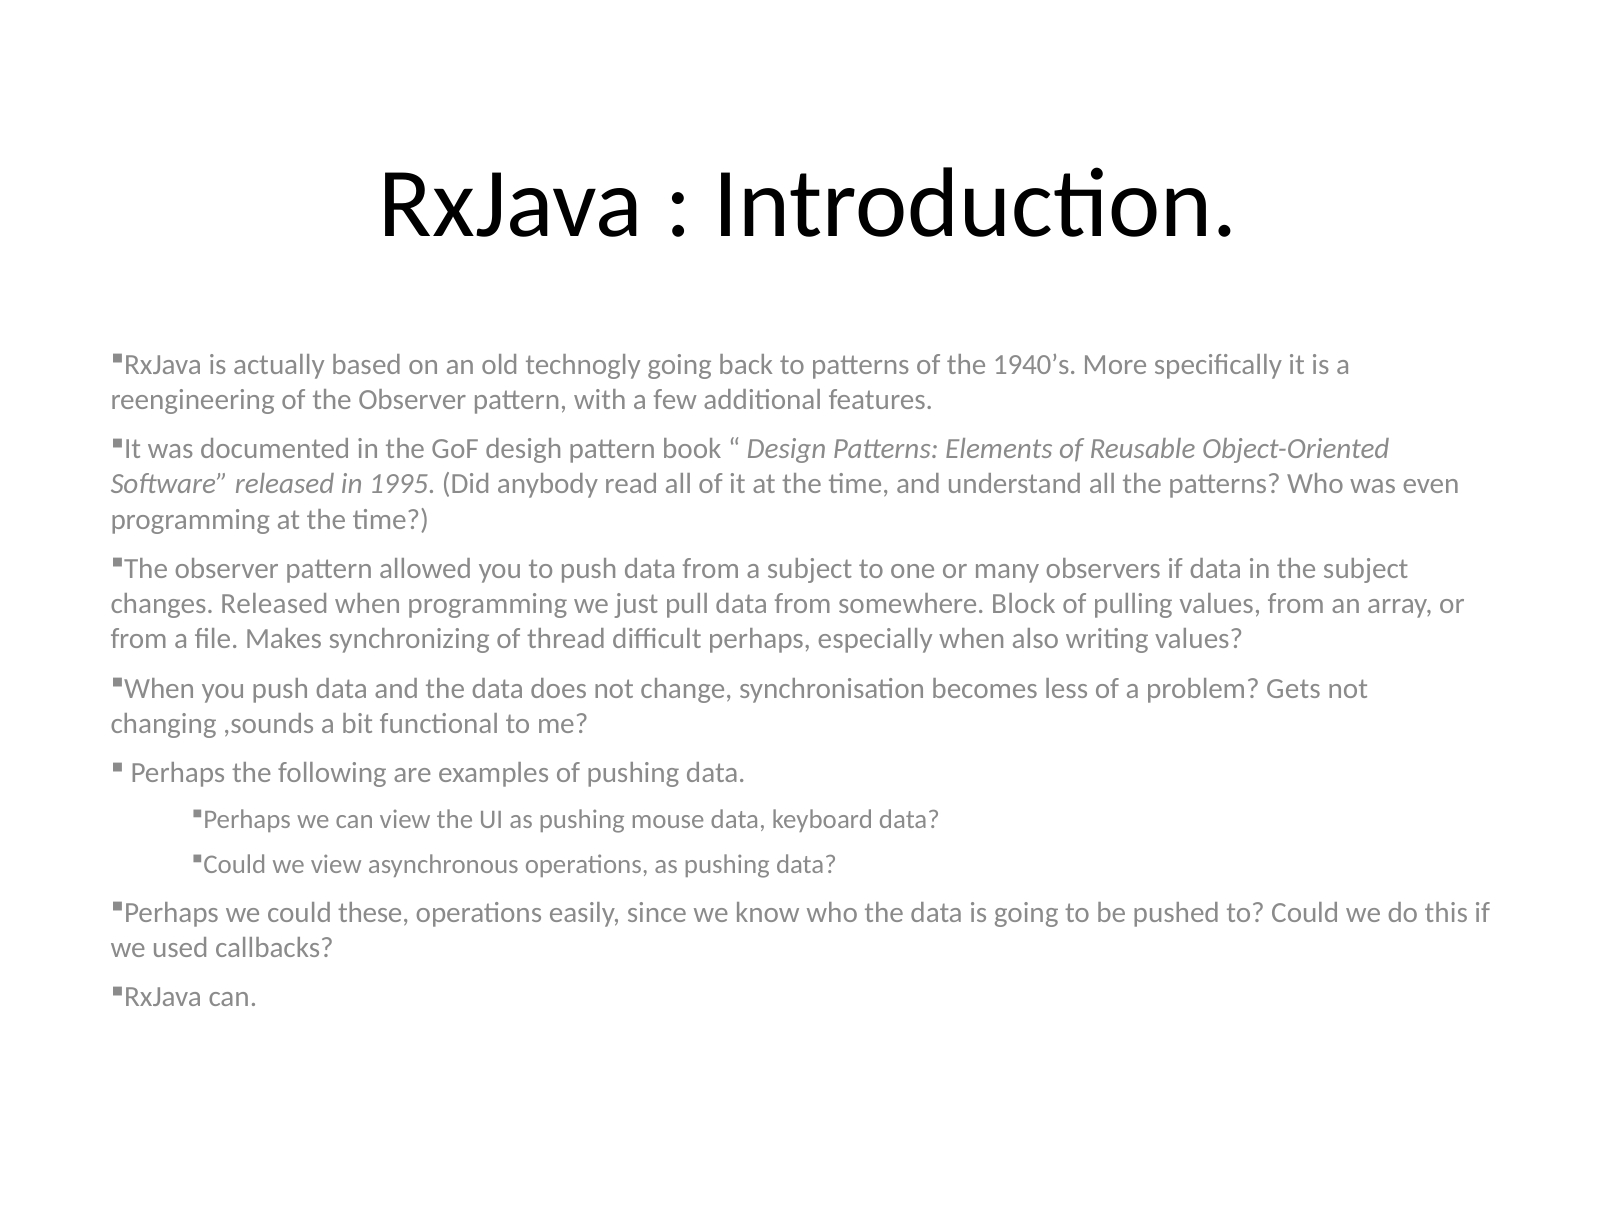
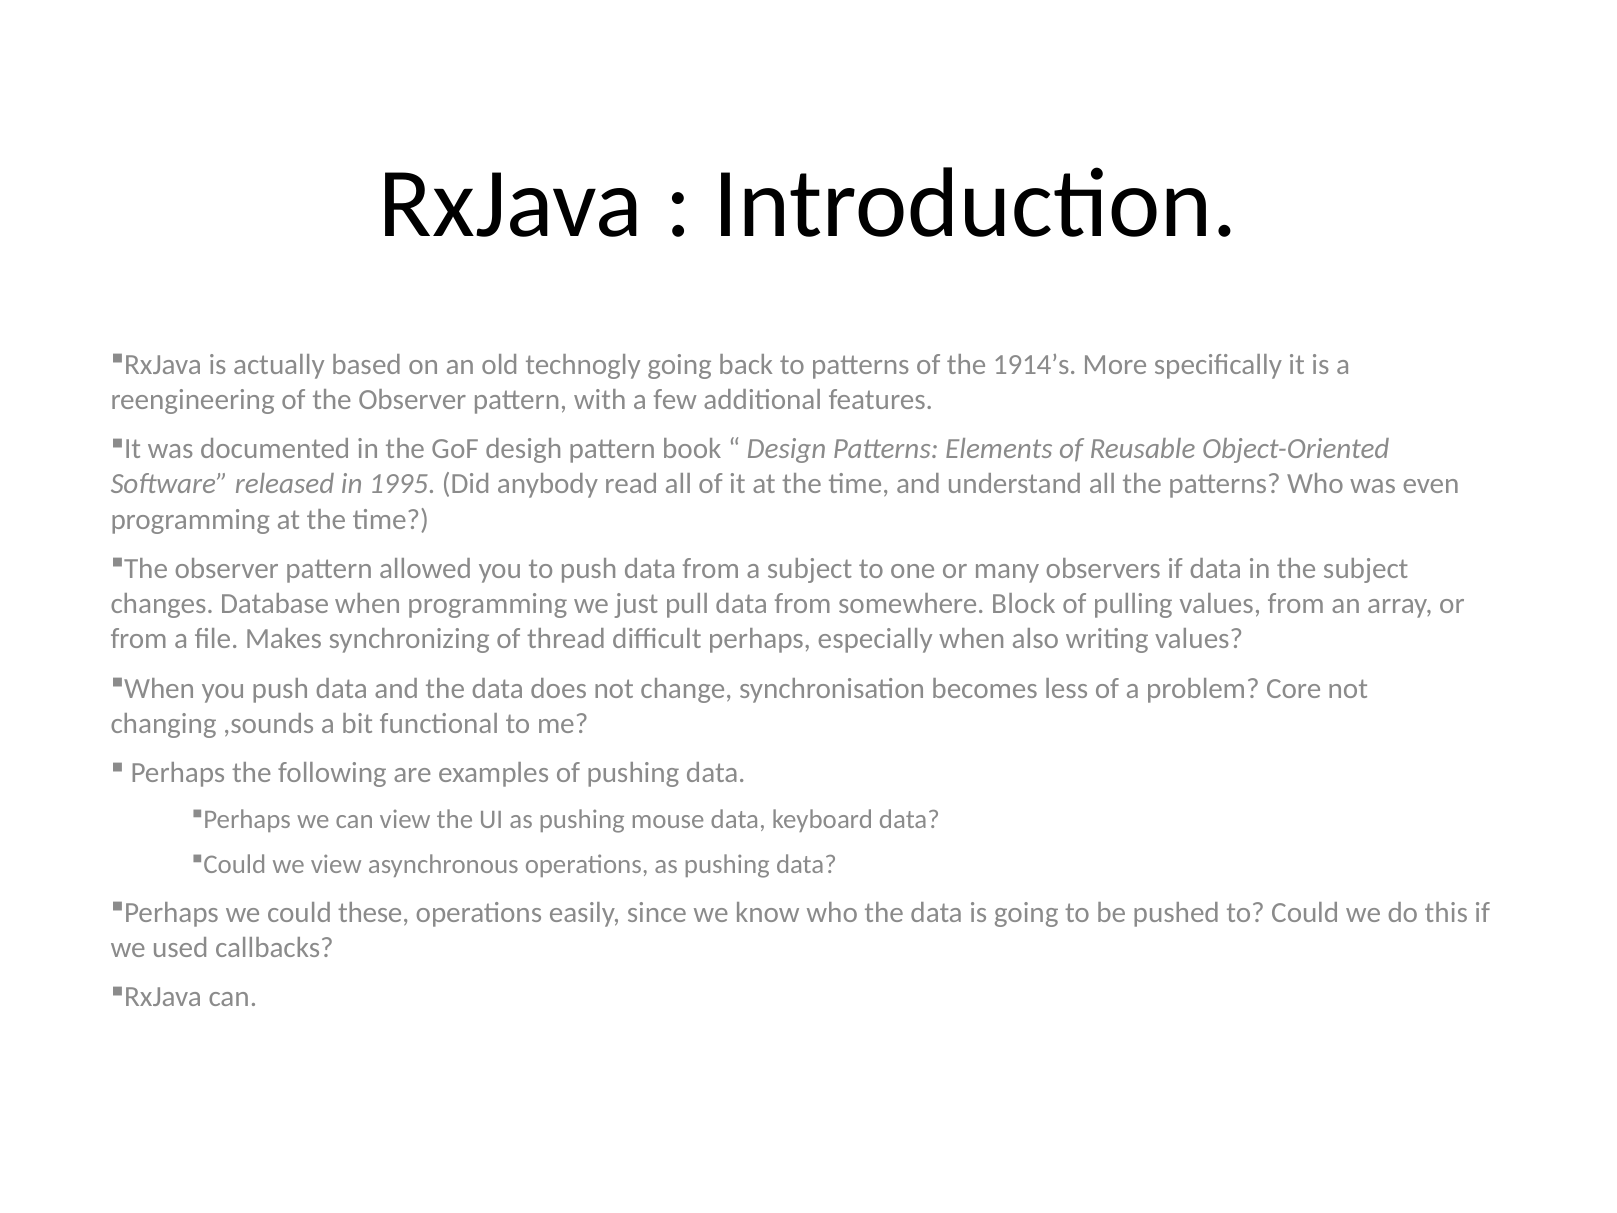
1940’s: 1940’s -> 1914’s
changes Released: Released -> Database
Gets: Gets -> Core
